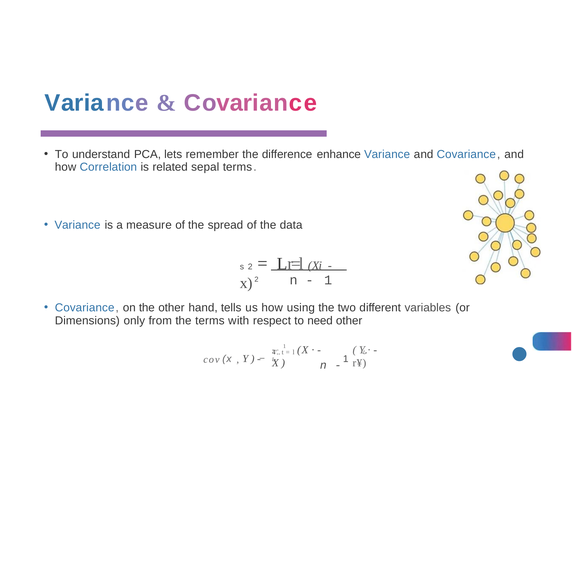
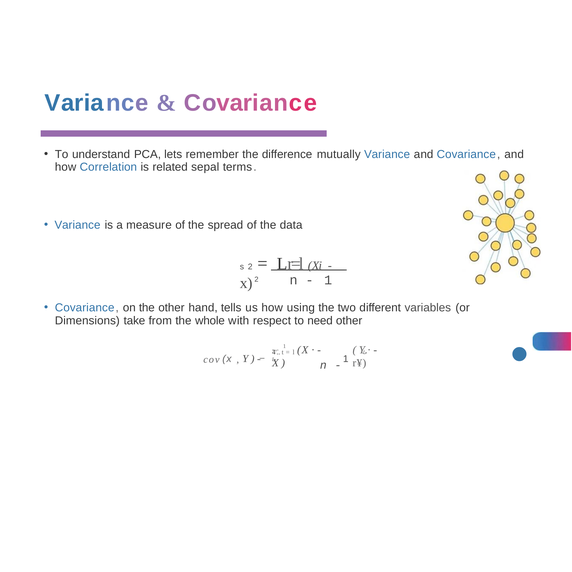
enhance: enhance -> mutually
only: only -> take
the terms: terms -> whole
